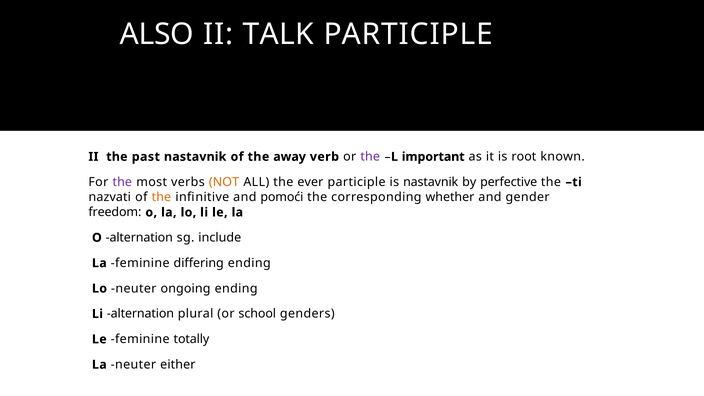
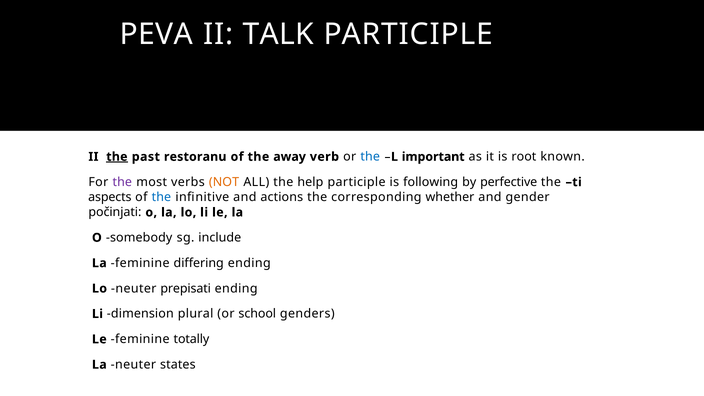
ALSO: ALSO -> PEVA
the at (117, 157) underline: none -> present
past nastavnik: nastavnik -> restoranu
the at (370, 157) colour: purple -> blue
ever: ever -> help
is nastavnik: nastavnik -> following
nazvati: nazvati -> aspects
the at (161, 197) colour: orange -> blue
pomoći: pomoći -> actions
freedom: freedom -> počinjati
O alternation: alternation -> somebody
ongoing: ongoing -> prepisati
Li alternation: alternation -> dimension
either: either -> states
